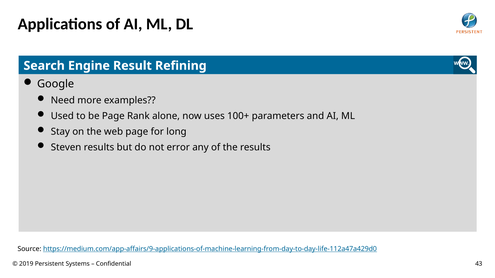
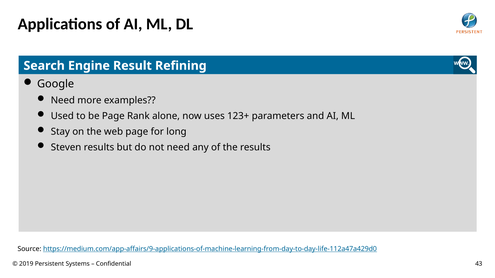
100+: 100+ -> 123+
not error: error -> need
